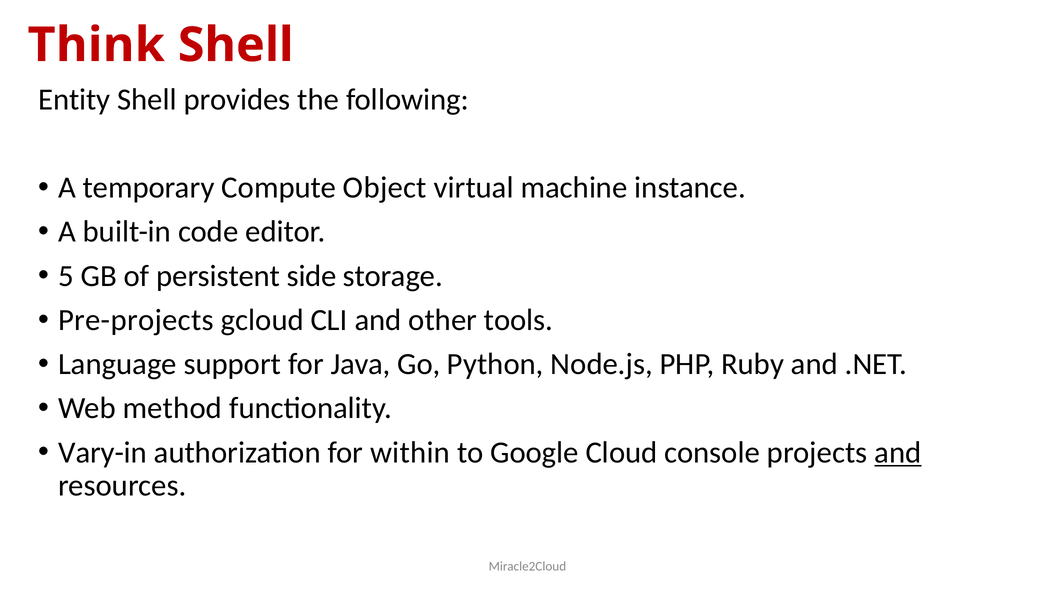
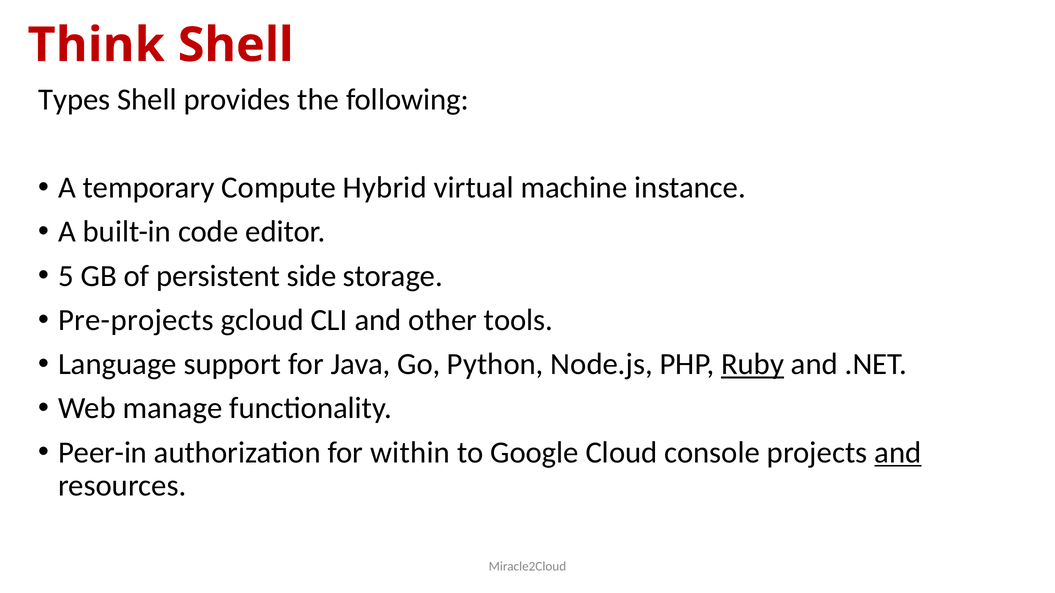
Entity: Entity -> Types
Object: Object -> Hybrid
Ruby underline: none -> present
method: method -> manage
Vary-in: Vary-in -> Peer-in
